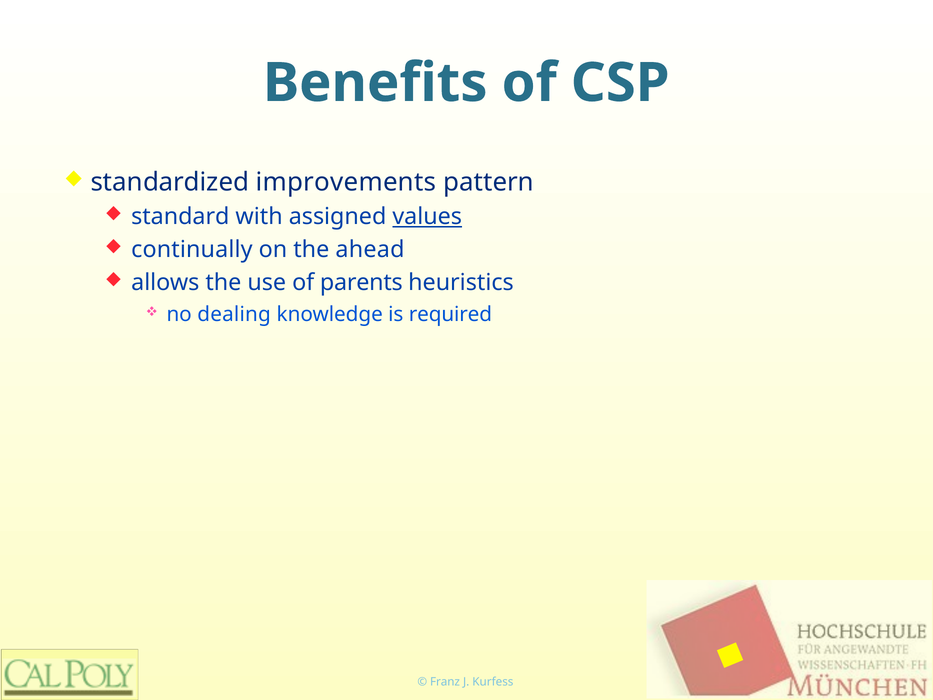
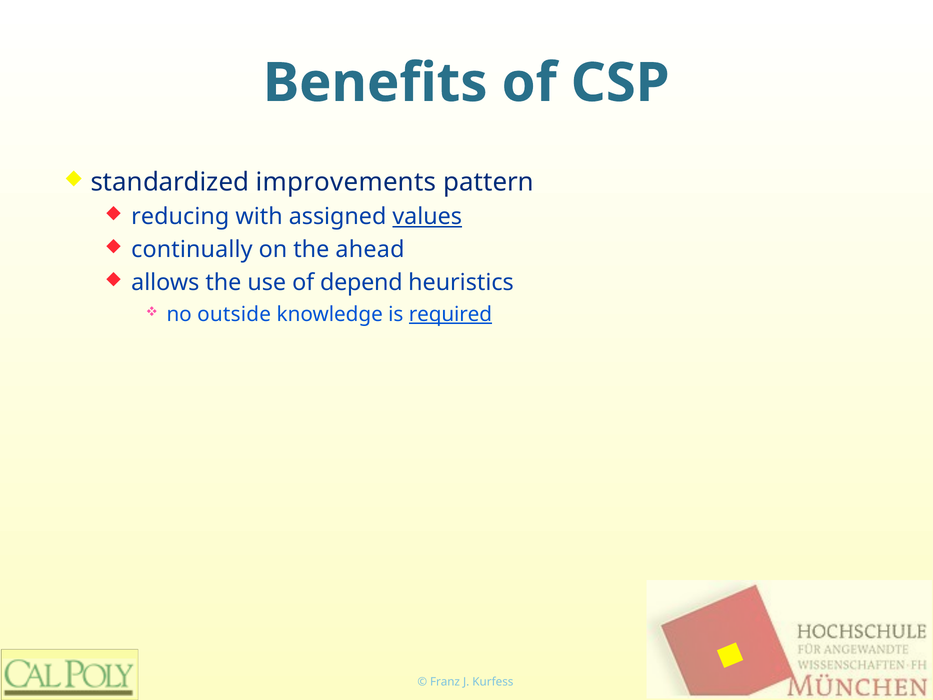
standard: standard -> reducing
parents: parents -> depend
dealing: dealing -> outside
required underline: none -> present
